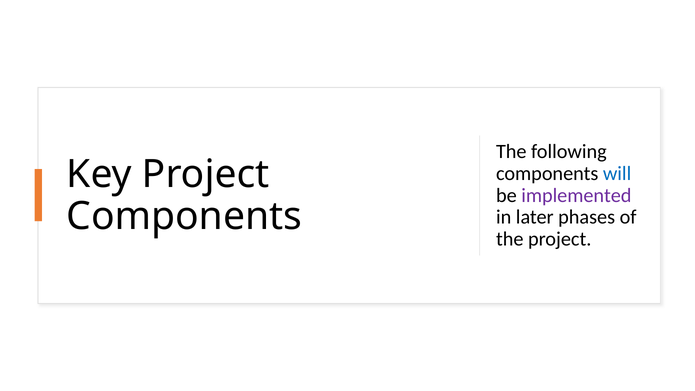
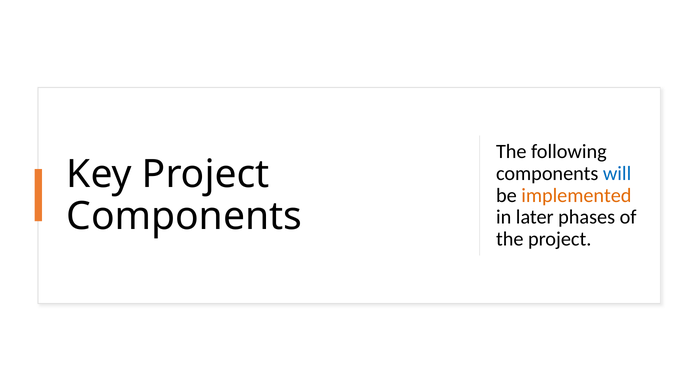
implemented colour: purple -> orange
